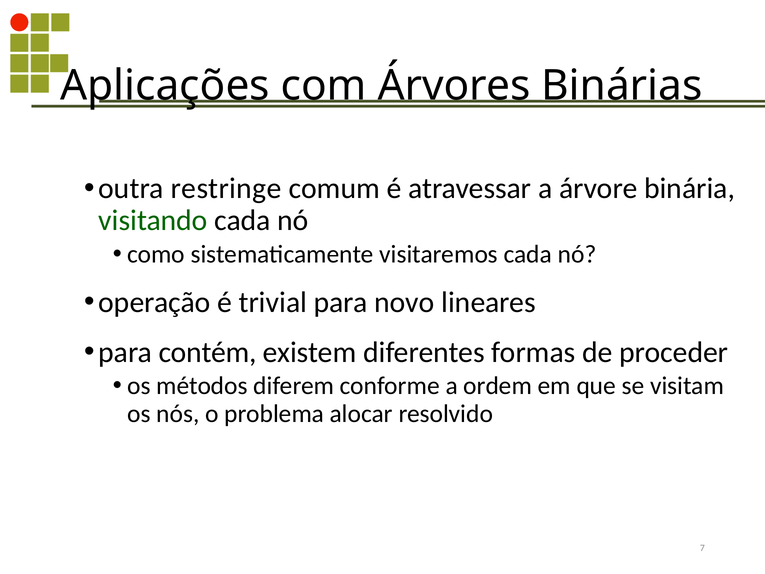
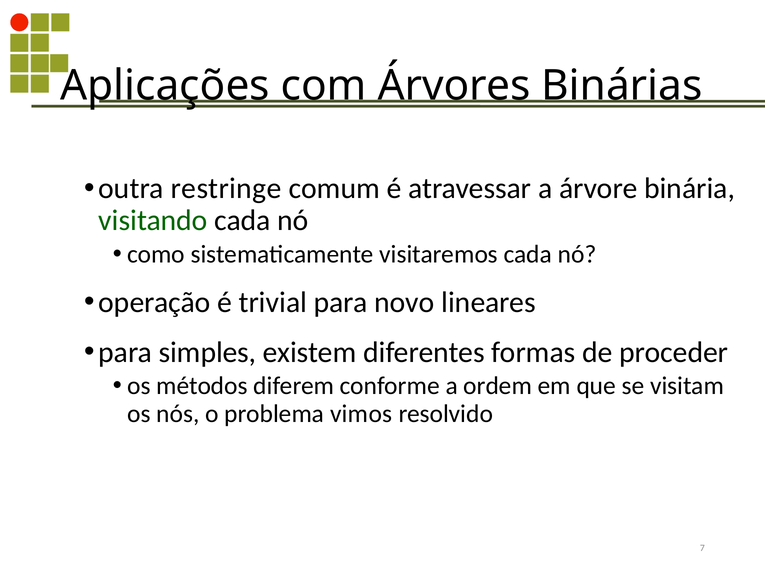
contém: contém -> simples
alocar: alocar -> vimos
